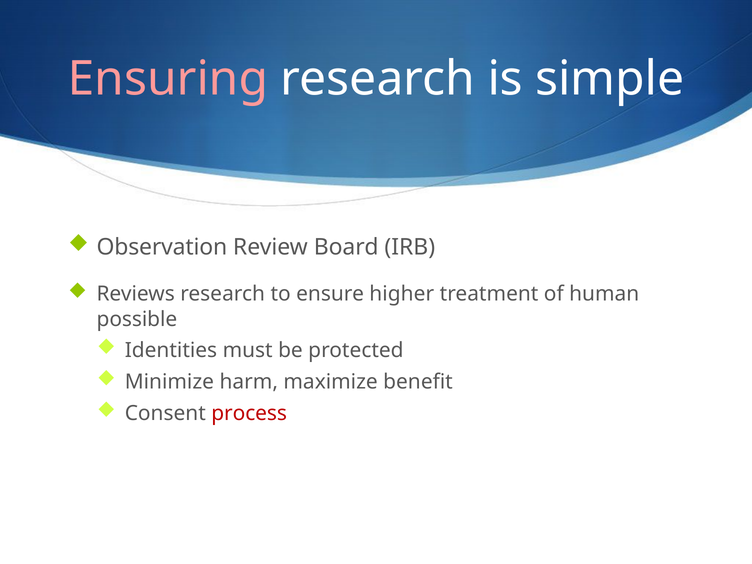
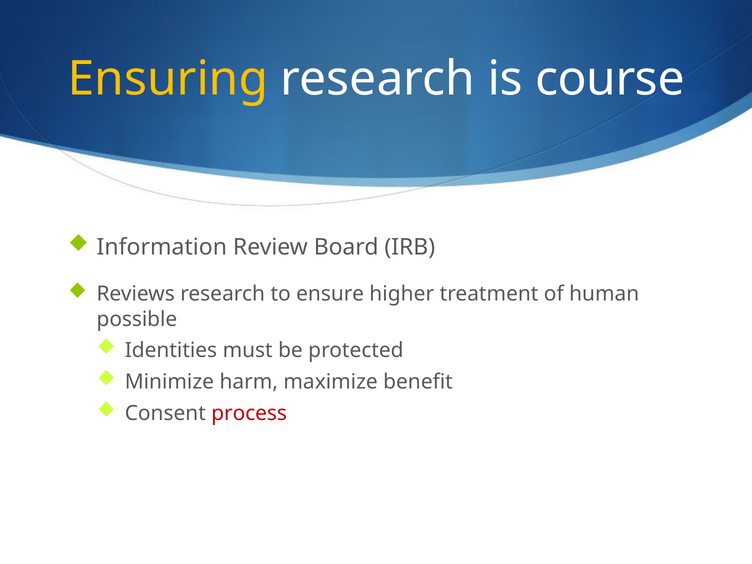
Ensuring colour: pink -> yellow
simple: simple -> course
Observation: Observation -> Information
